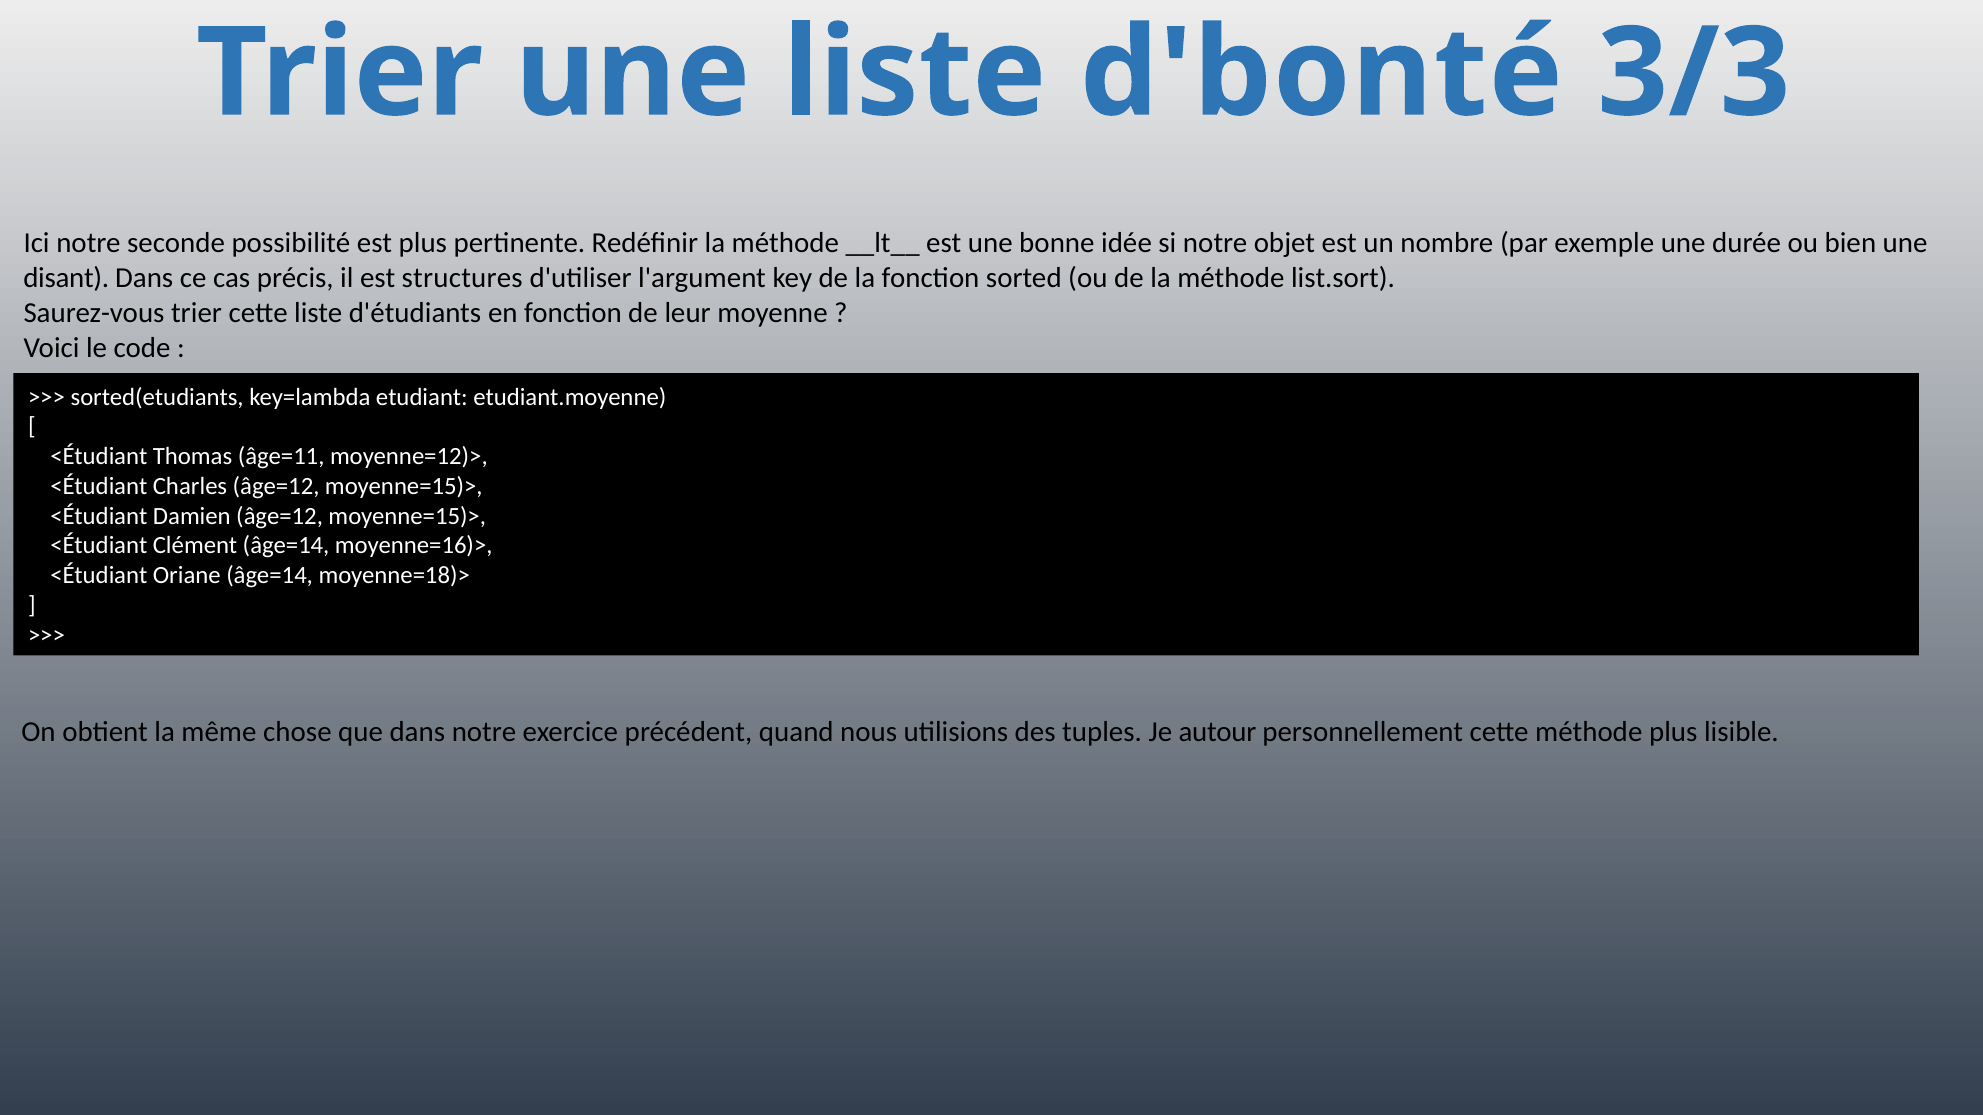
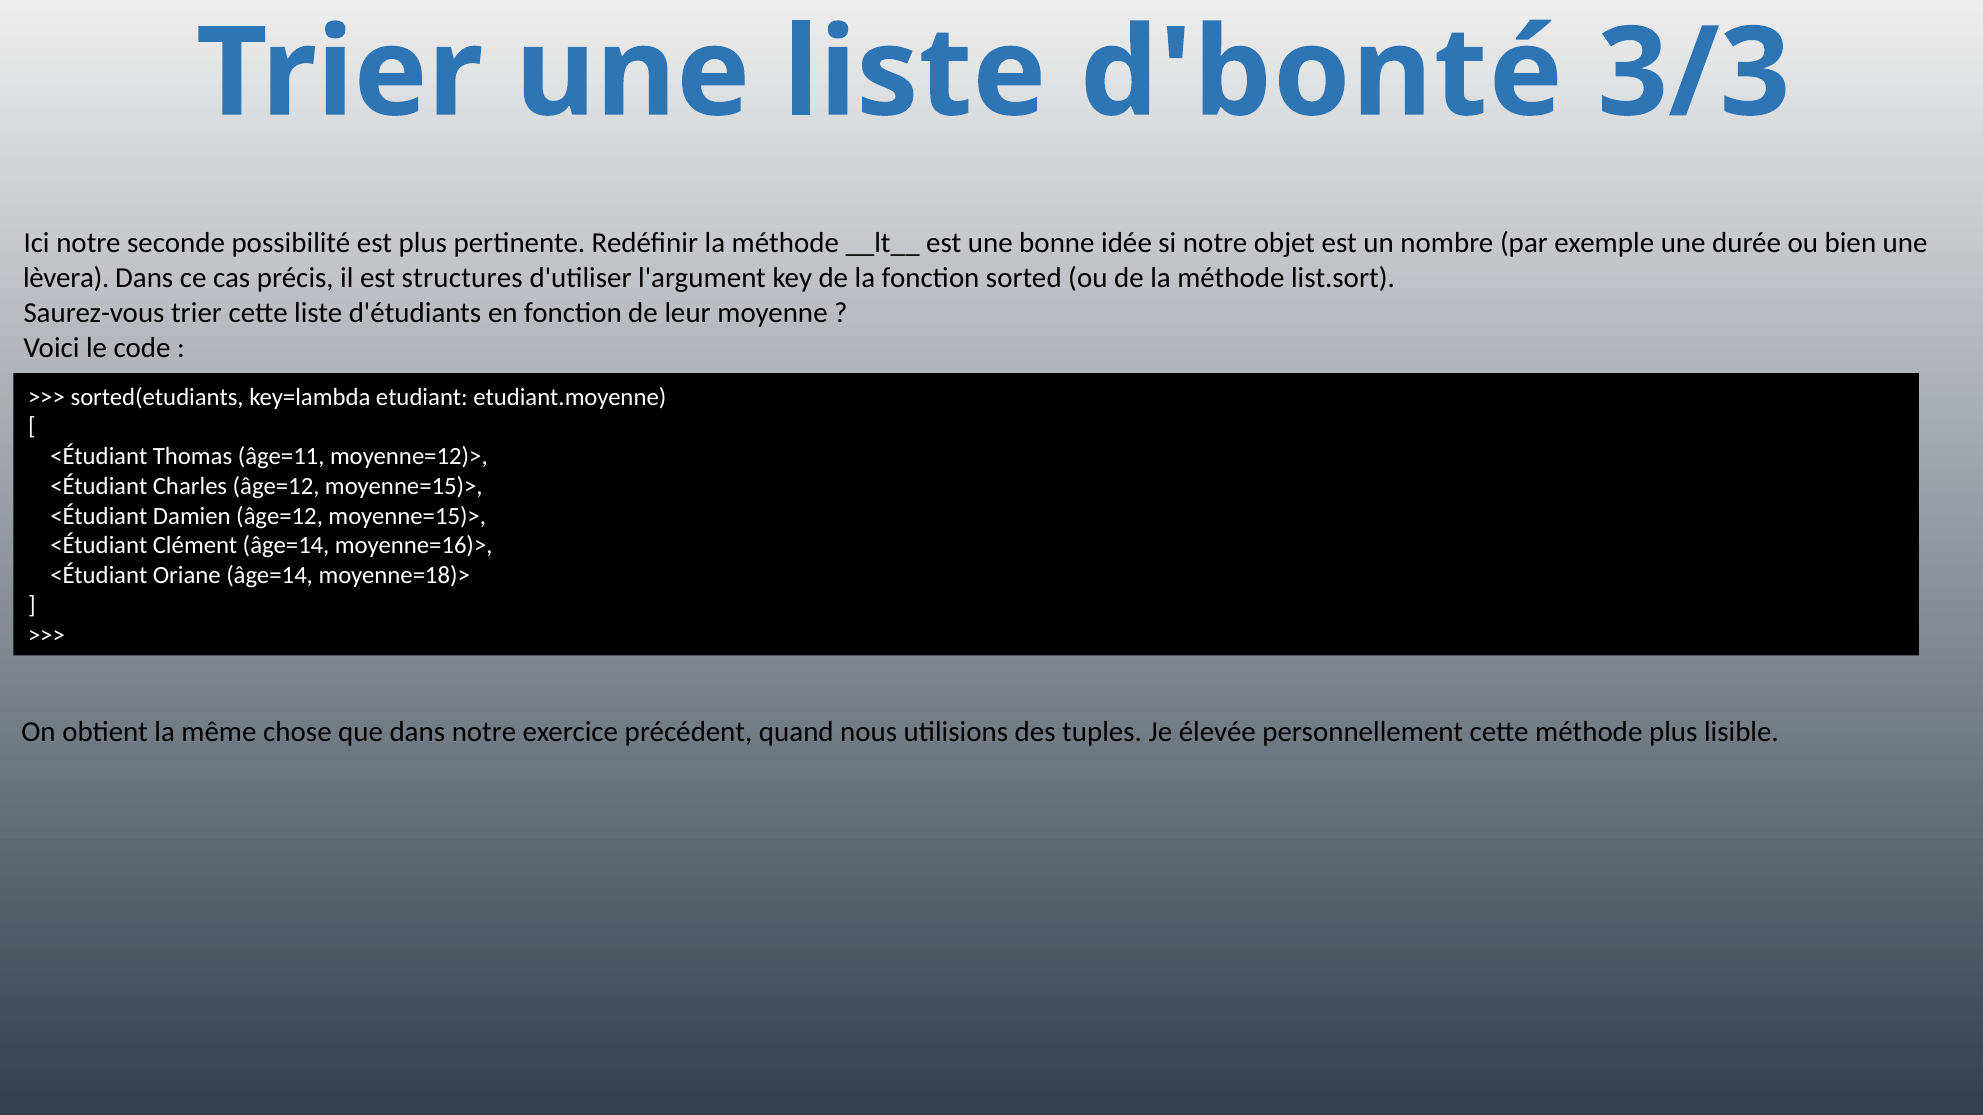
disant: disant -> lèvera
autour: autour -> élevée
